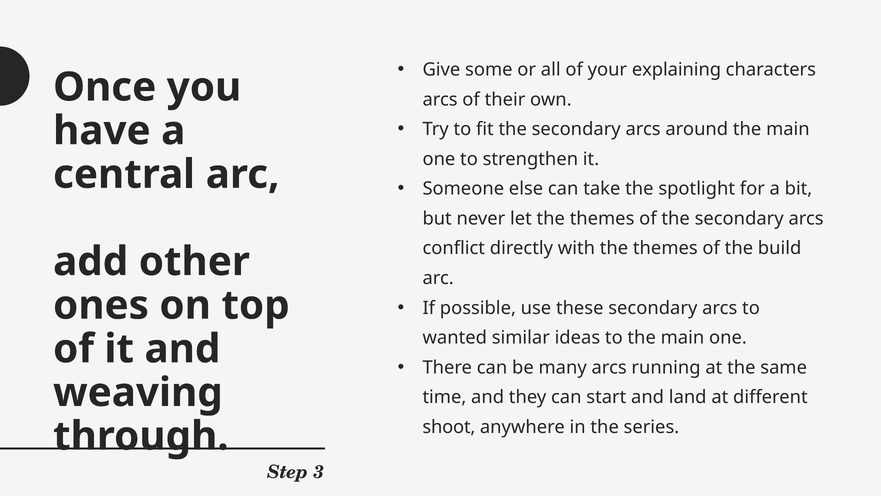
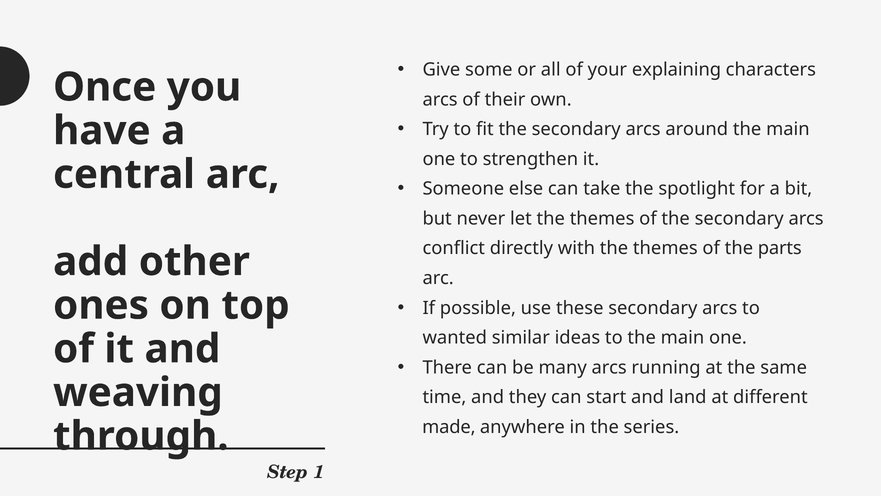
build: build -> parts
shoot: shoot -> made
3: 3 -> 1
